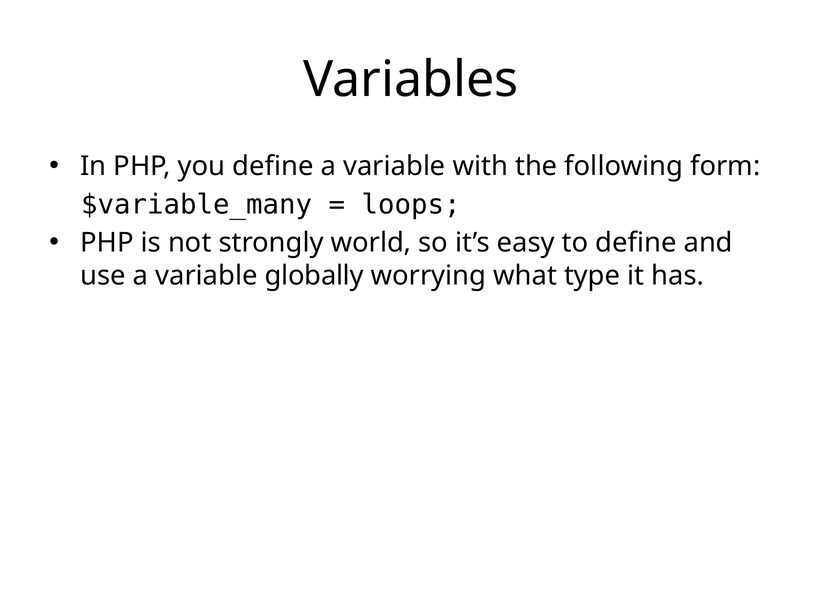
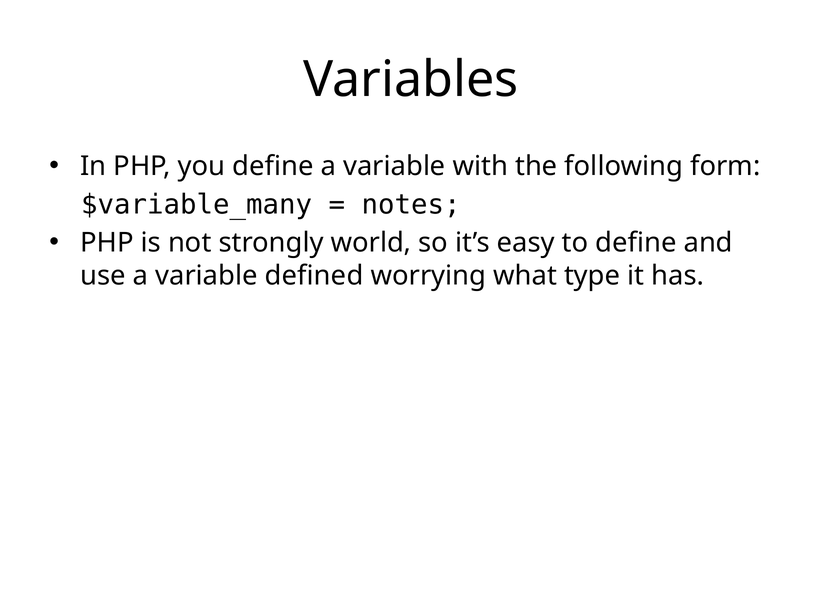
loops: loops -> notes
globally: globally -> defined
